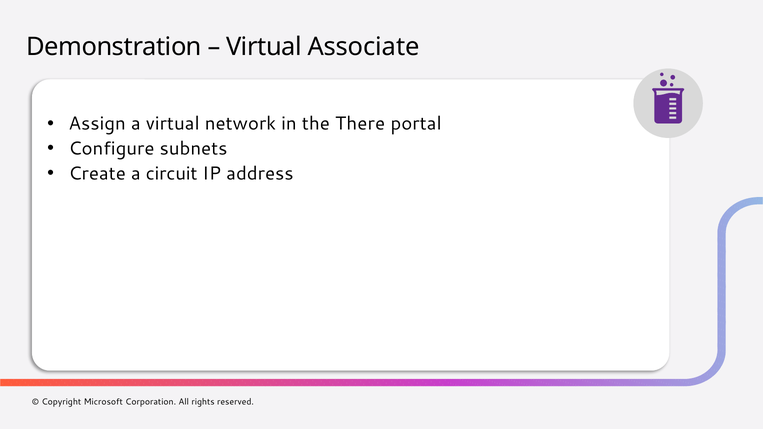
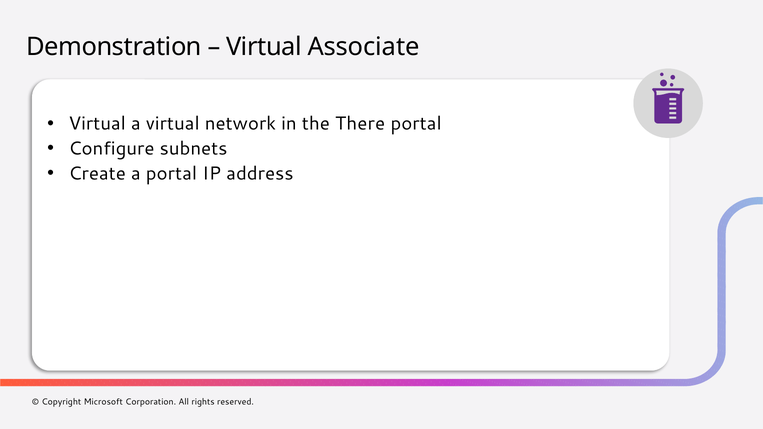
Assign at (97, 124): Assign -> Virtual
a circuit: circuit -> portal
